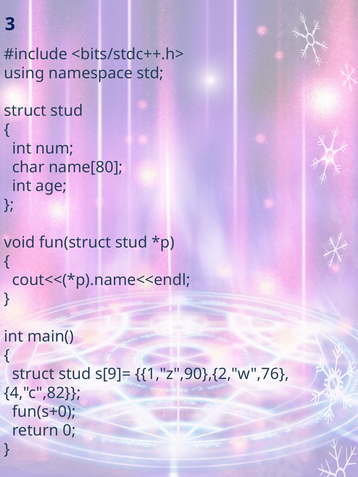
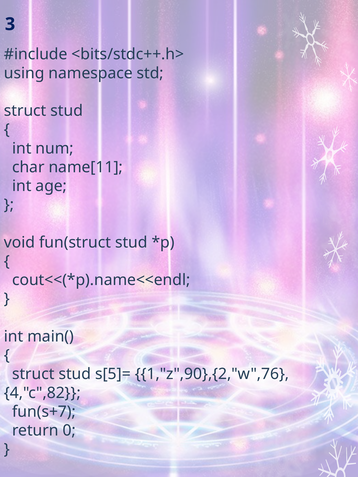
name[80: name[80 -> name[11
s[9]=: s[9]= -> s[5]=
fun(s+0: fun(s+0 -> fun(s+7
